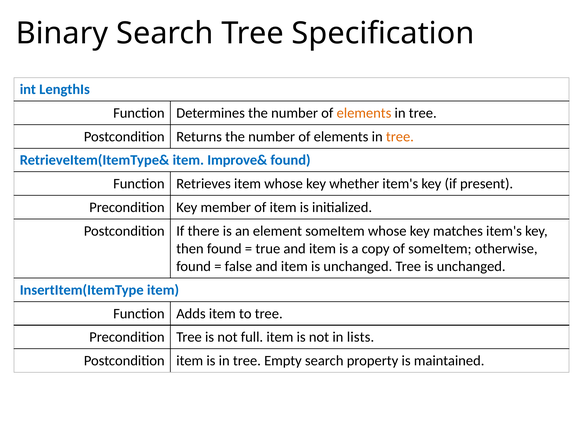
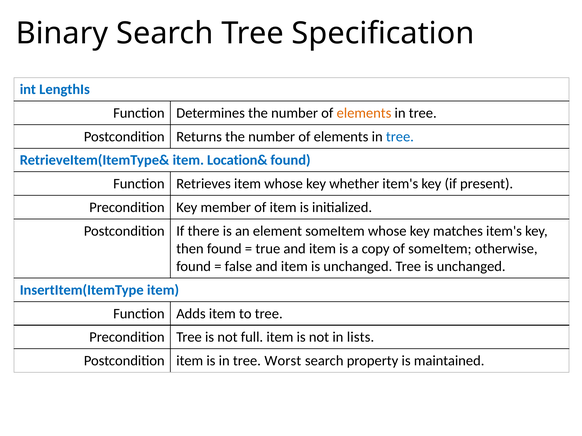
tree at (400, 137) colour: orange -> blue
Improve&: Improve& -> Location&
Empty: Empty -> Worst
